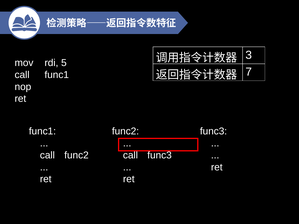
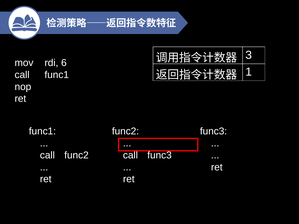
5: 5 -> 6
7: 7 -> 1
